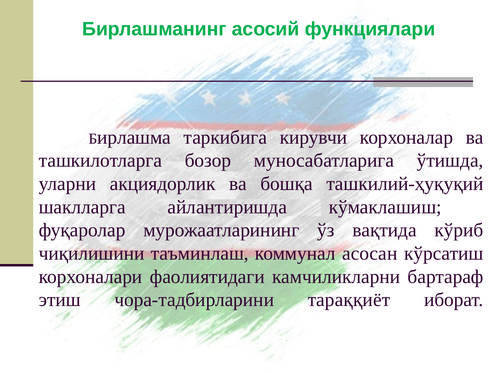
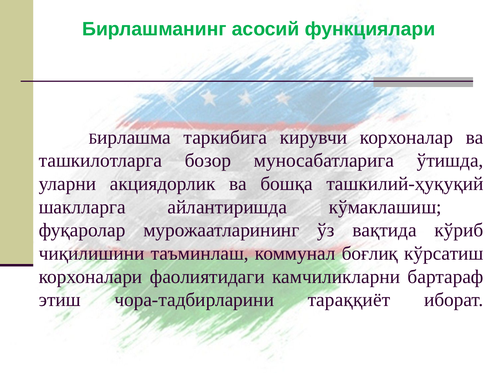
асосан: асосан -> боғлиқ
